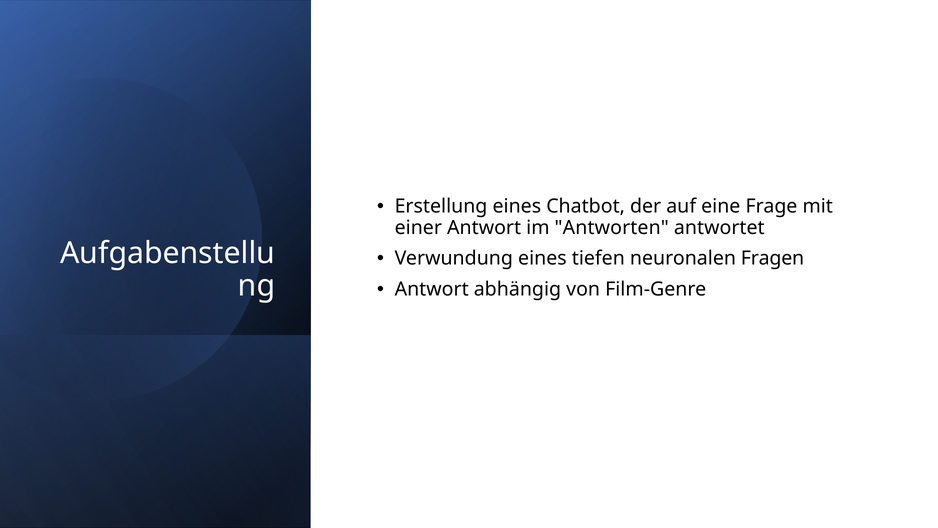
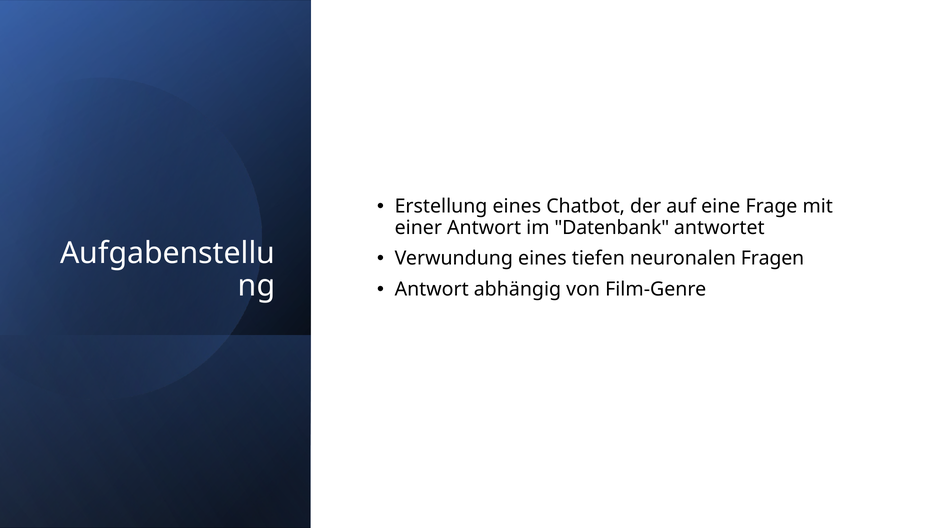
Antworten: Antworten -> Datenbank
